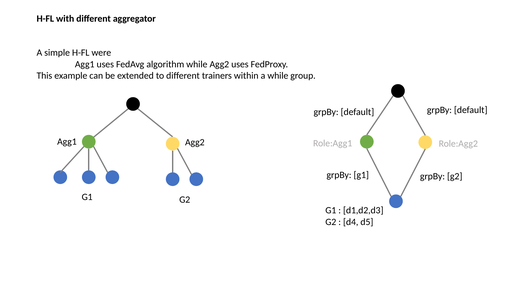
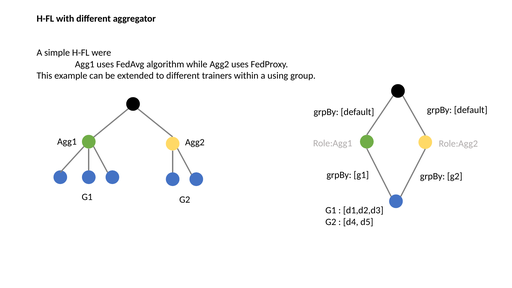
a while: while -> using
